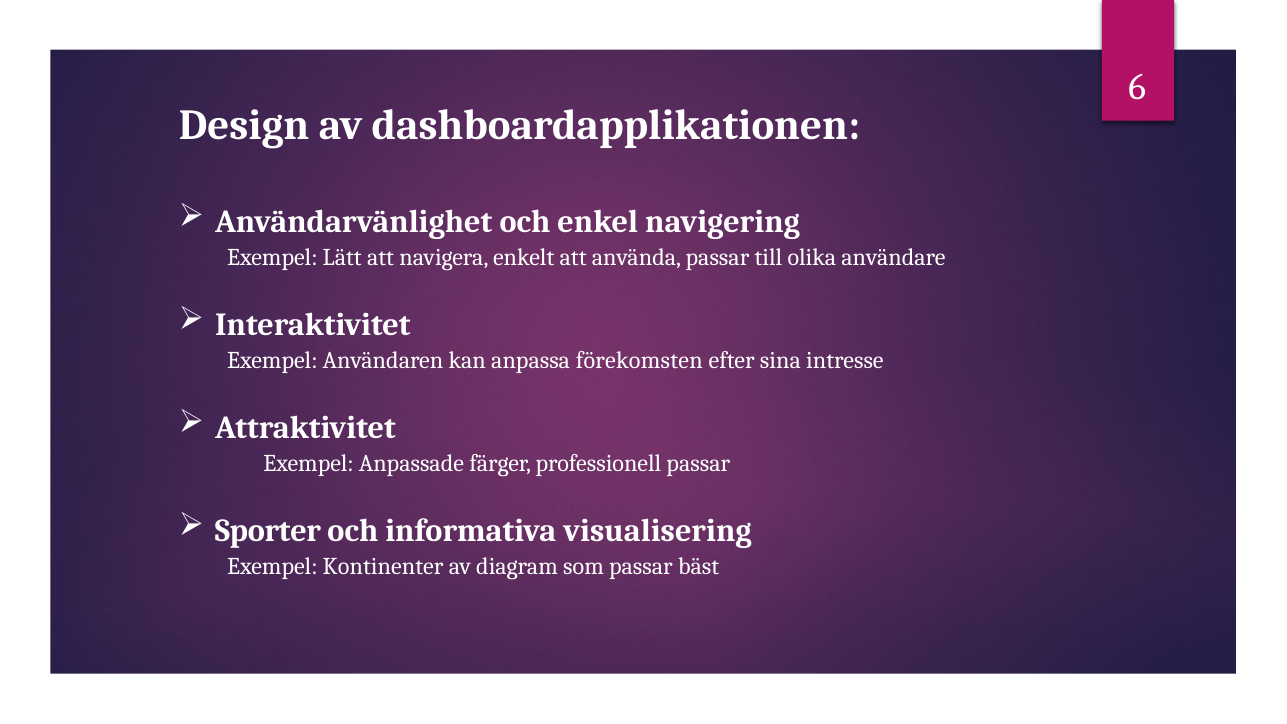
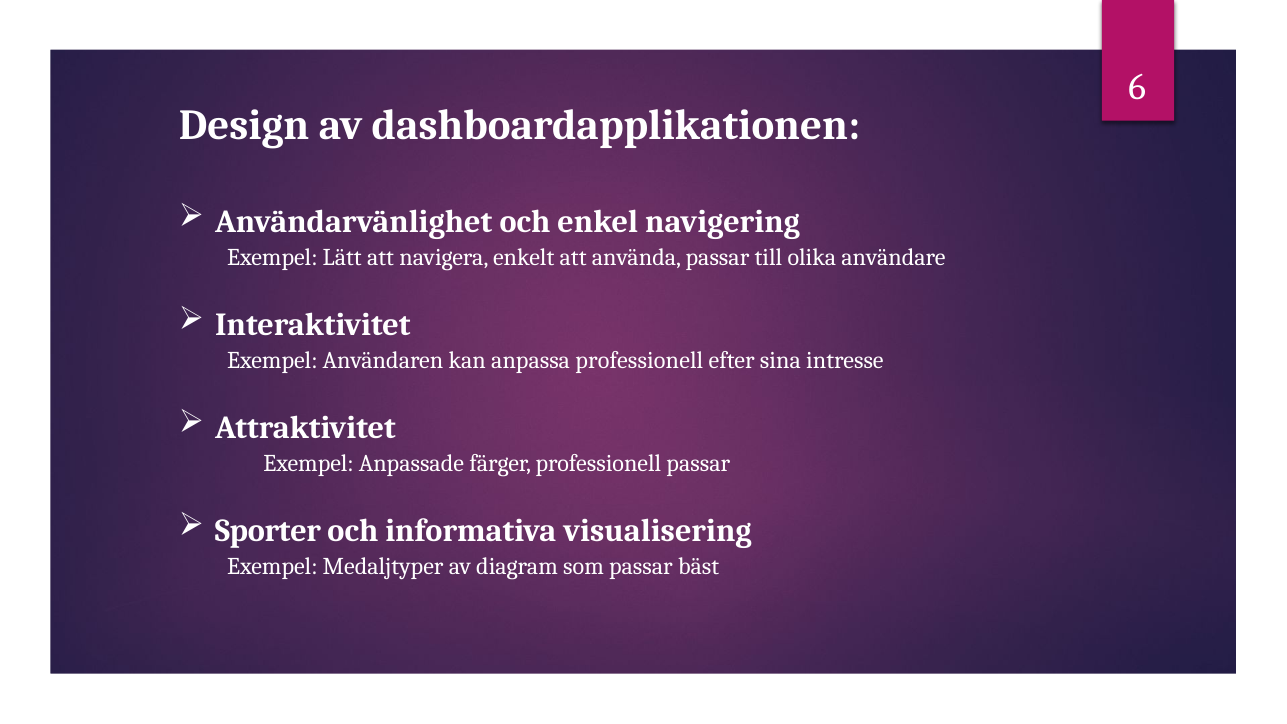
anpassa förekomsten: förekomsten -> professionell
Kontinenter: Kontinenter -> Medaljtyper
